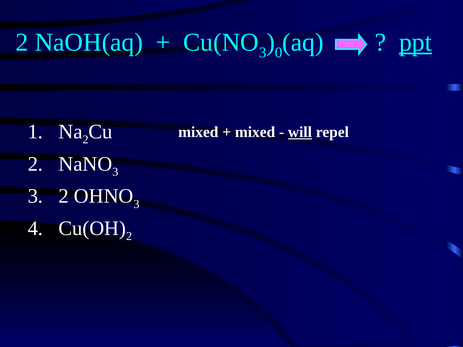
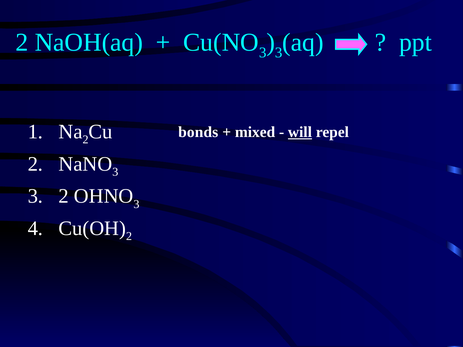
0 at (279, 53): 0 -> 3
ppt underline: present -> none
mixed at (198, 132): mixed -> bonds
